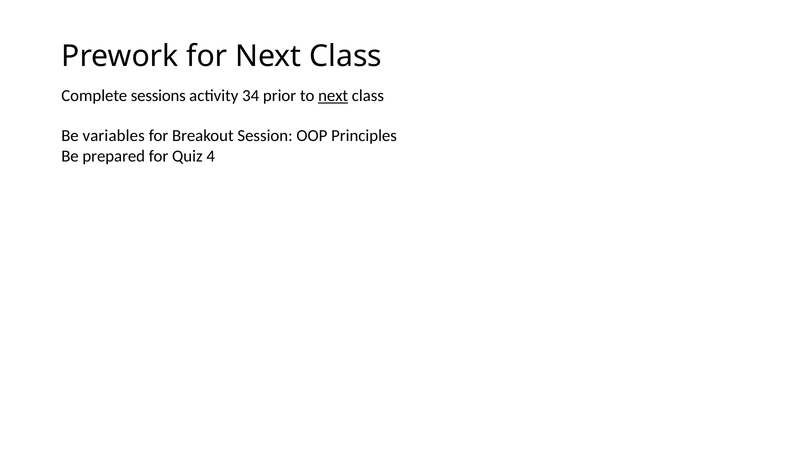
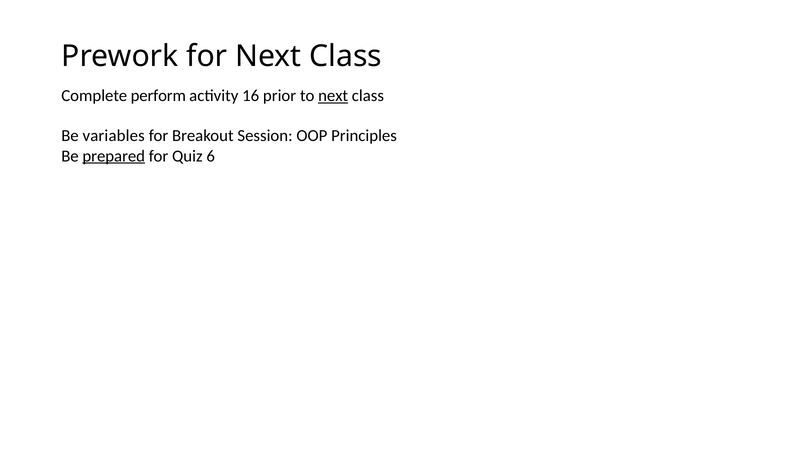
sessions: sessions -> perform
34: 34 -> 16
prepared underline: none -> present
4: 4 -> 6
